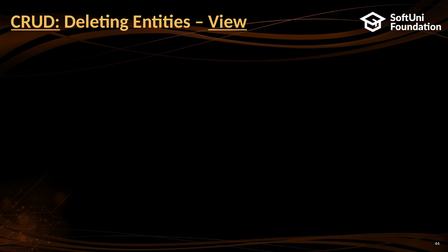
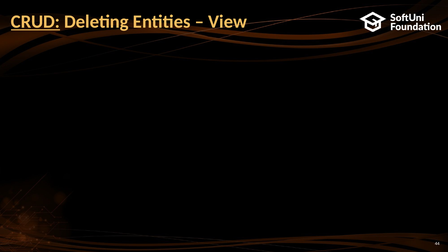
View underline: present -> none
